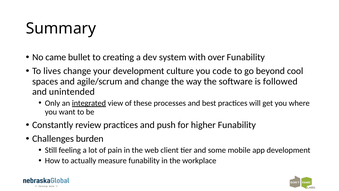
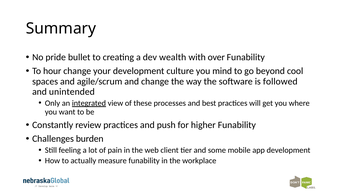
came: came -> pride
system: system -> wealth
lives: lives -> hour
code: code -> mind
